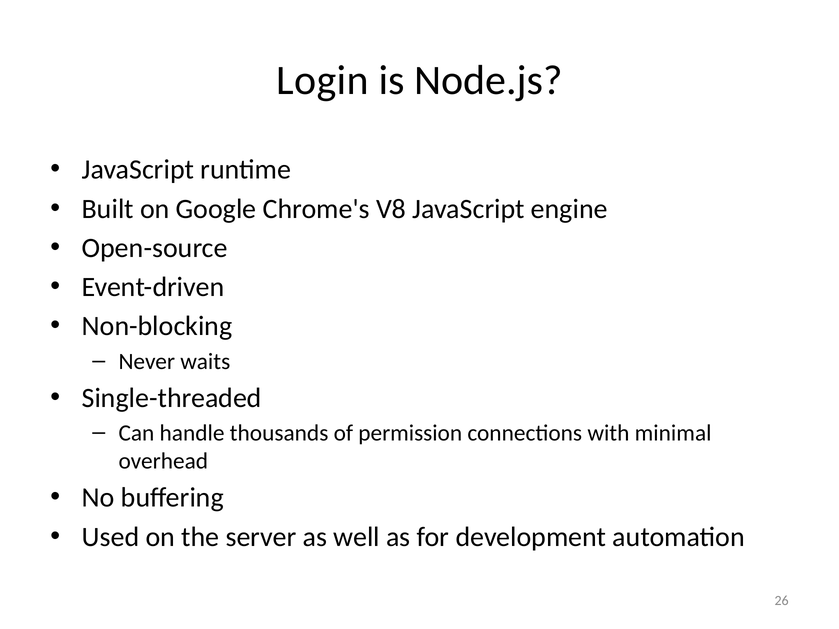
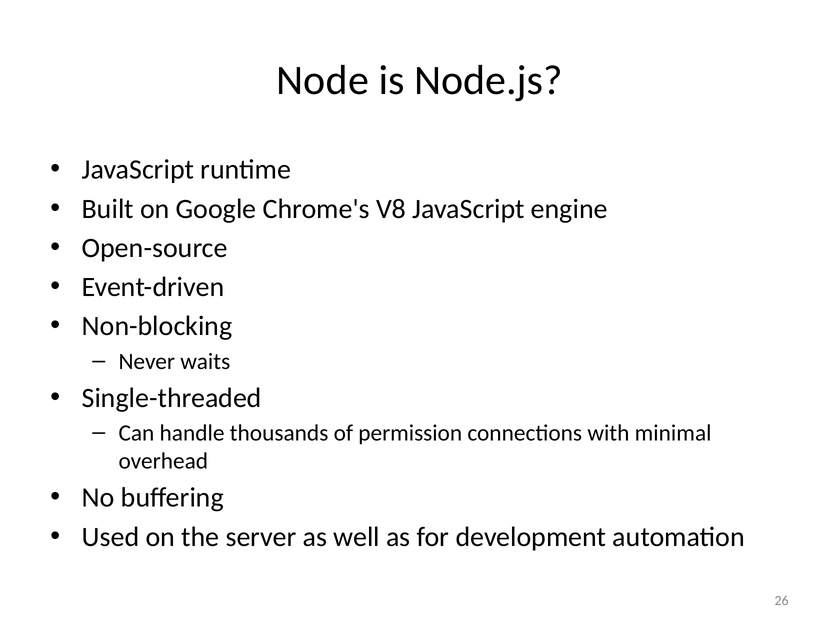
Login: Login -> Node
